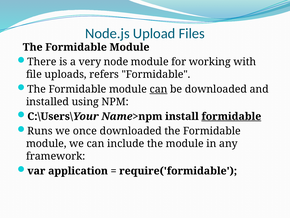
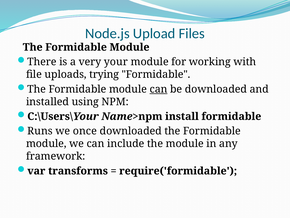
node: node -> your
refers: refers -> trying
formidable at (231, 116) underline: present -> none
application: application -> transforms
